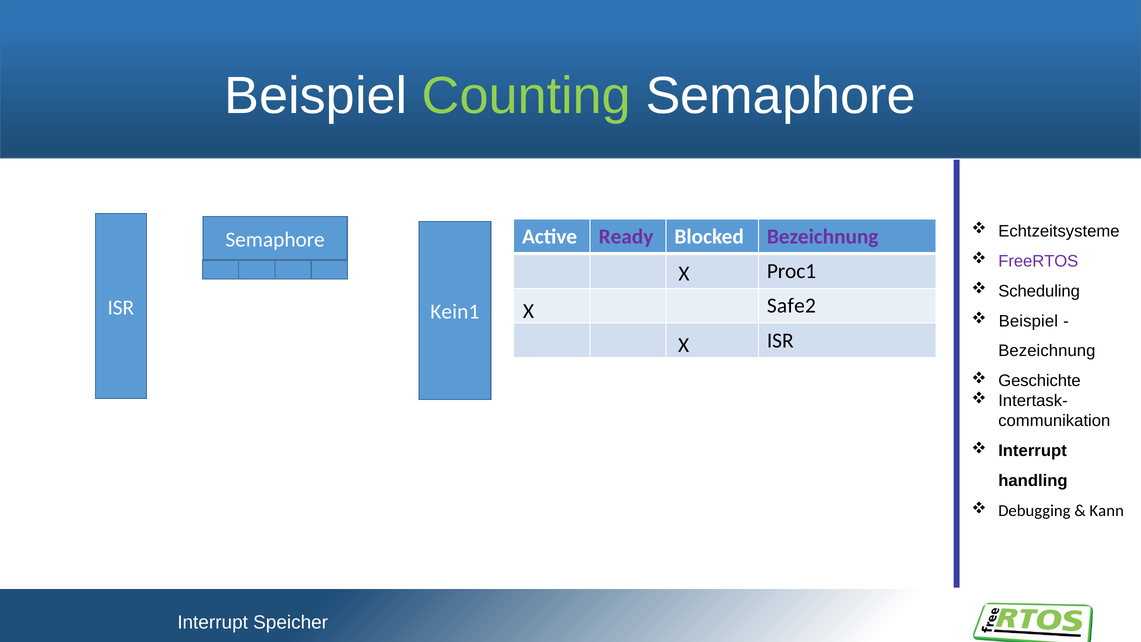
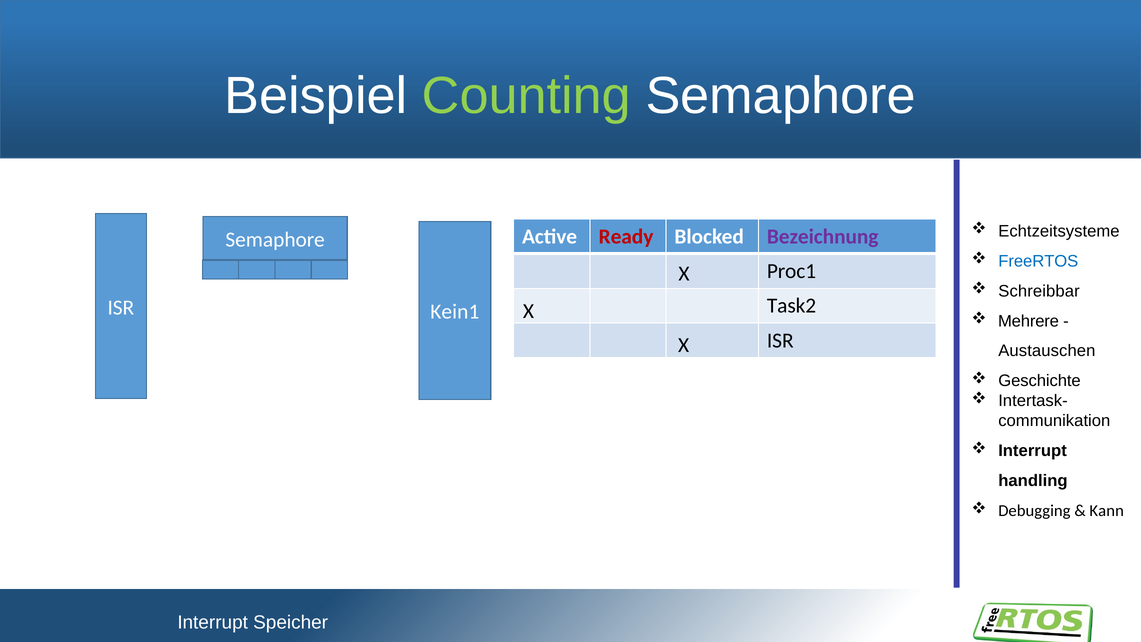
Ready colour: purple -> red
FreeRTOS colour: purple -> blue
Scheduling: Scheduling -> Schreibbar
Safe2: Safe2 -> Task2
Beispiel at (1028, 321): Beispiel -> Mehrere
Bezeichnung at (1047, 351): Bezeichnung -> Austauschen
